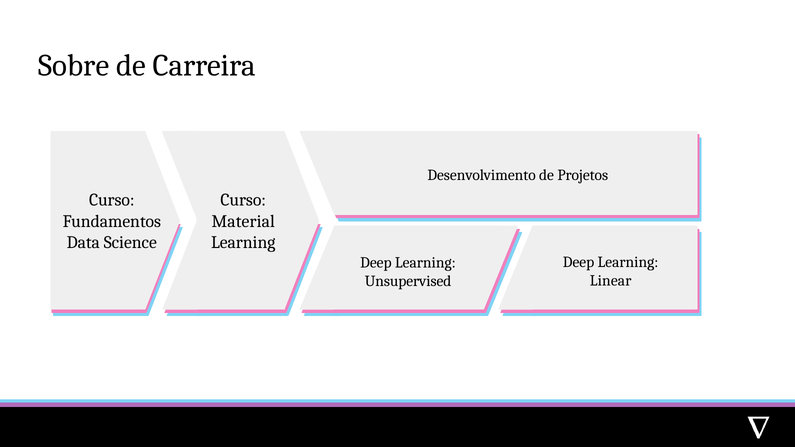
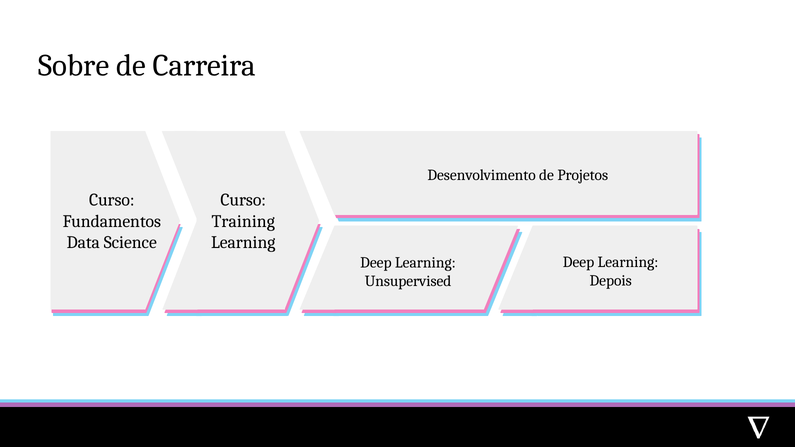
Material: Material -> Training
Linear: Linear -> Depois
